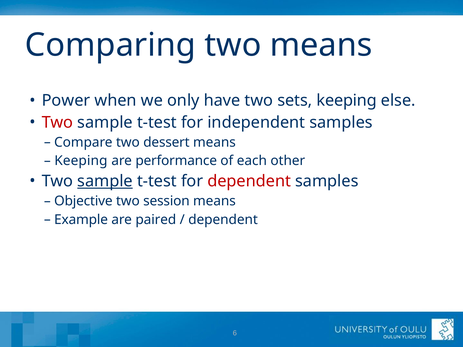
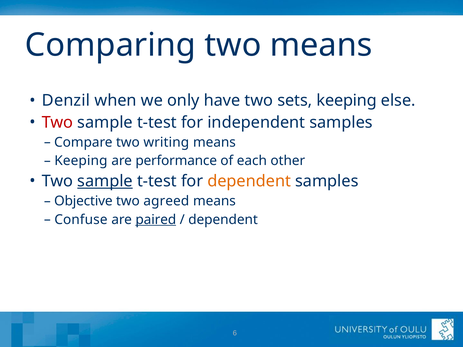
Power: Power -> Denzil
dessert: dessert -> writing
dependent at (249, 181) colour: red -> orange
session: session -> agreed
Example: Example -> Confuse
paired underline: none -> present
